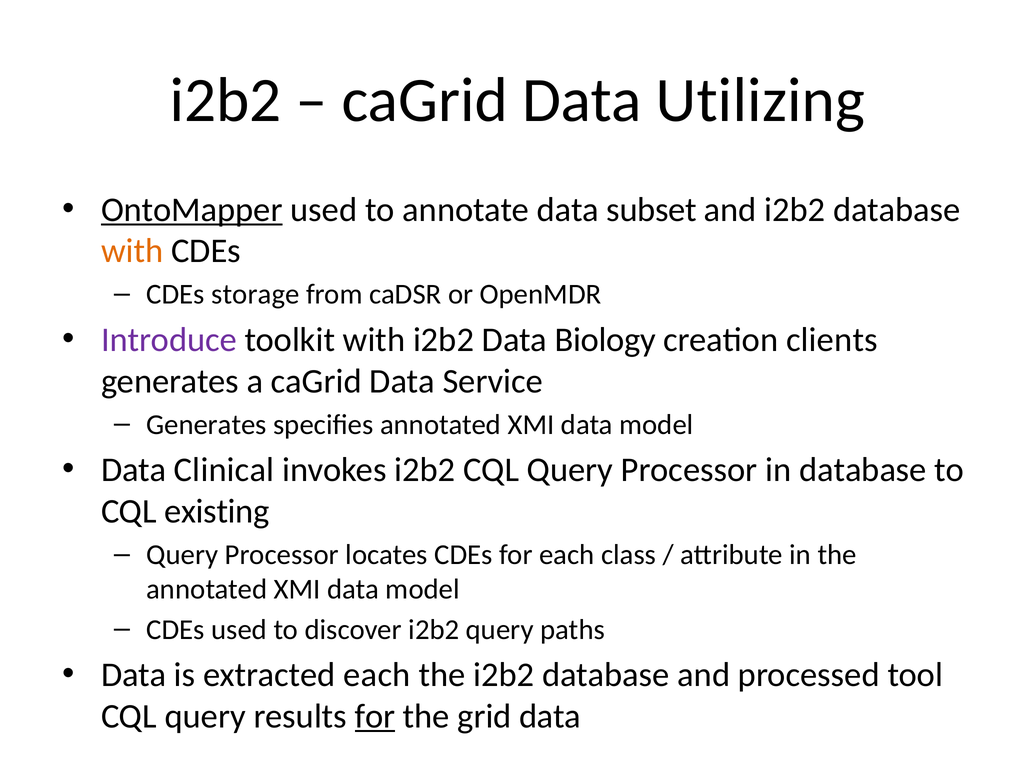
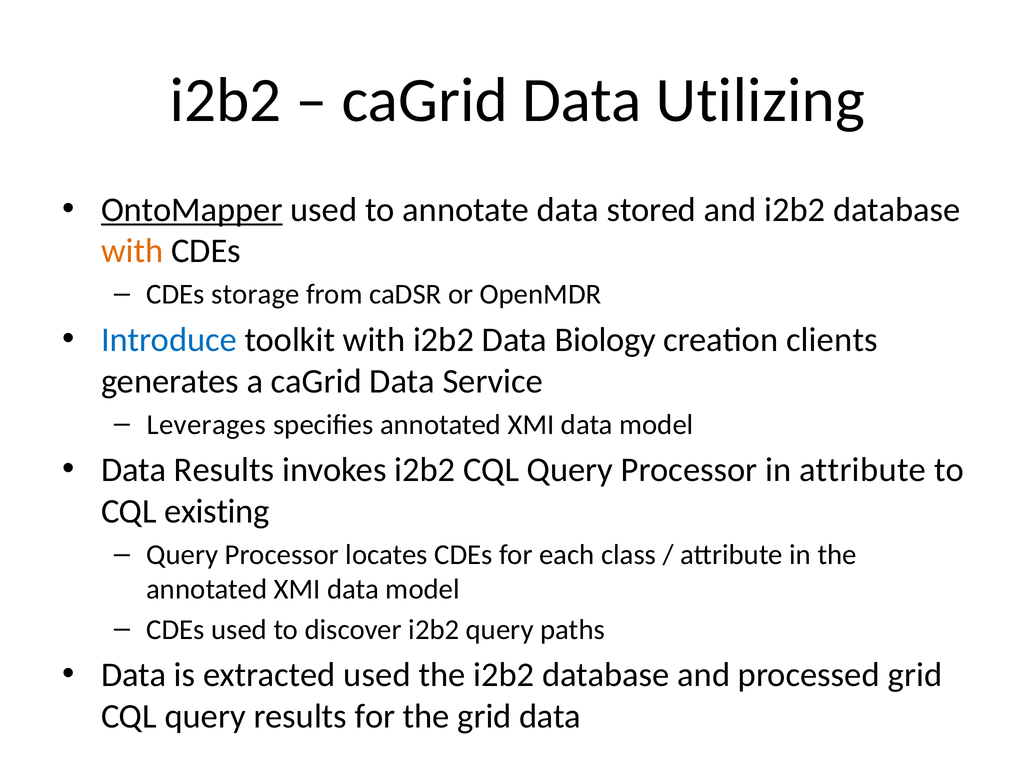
subset: subset -> stored
Introduce colour: purple -> blue
Generates at (207, 425): Generates -> Leverages
Data Clinical: Clinical -> Results
in database: database -> attribute
extracted each: each -> used
processed tool: tool -> grid
for at (375, 716) underline: present -> none
